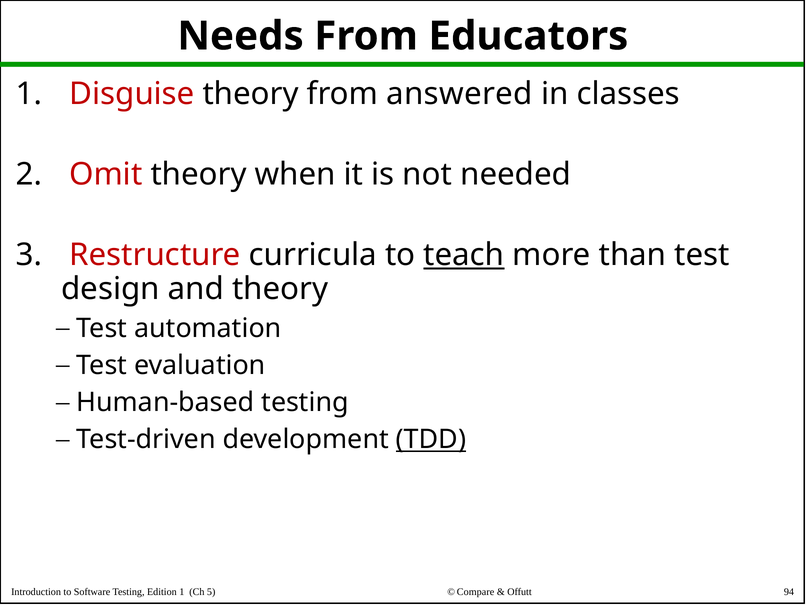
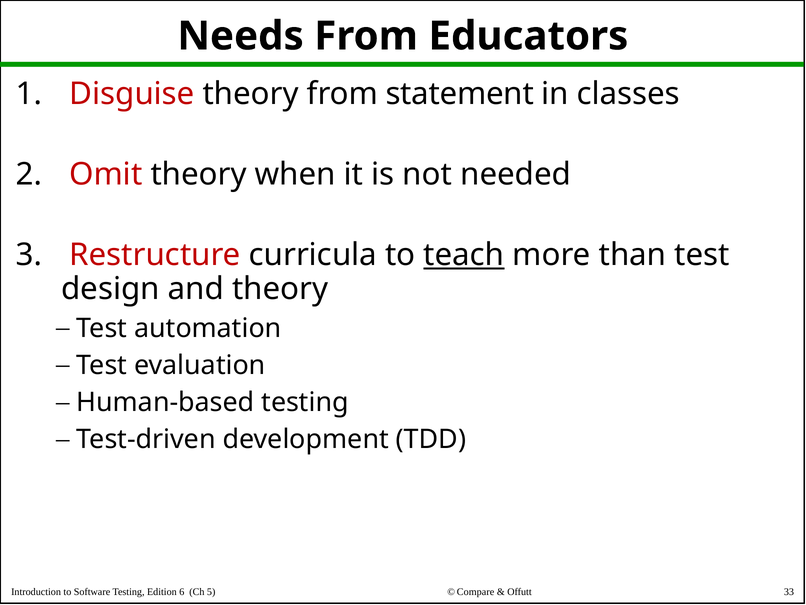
answered: answered -> statement
TDD underline: present -> none
Edition 1: 1 -> 6
94: 94 -> 33
